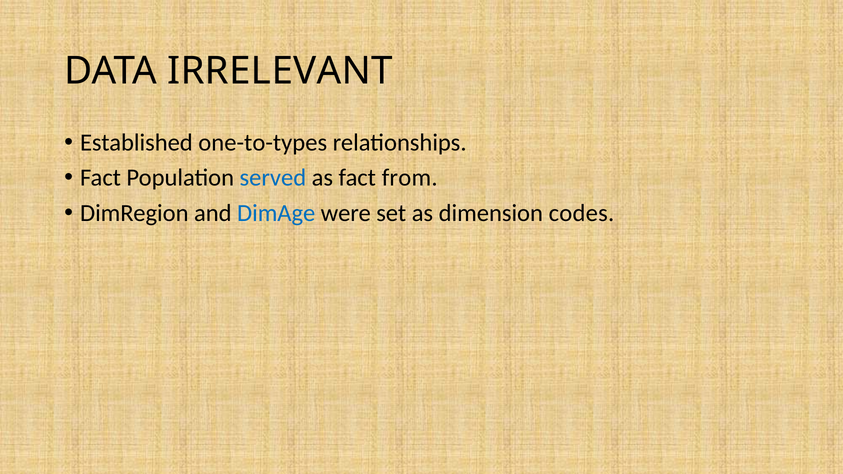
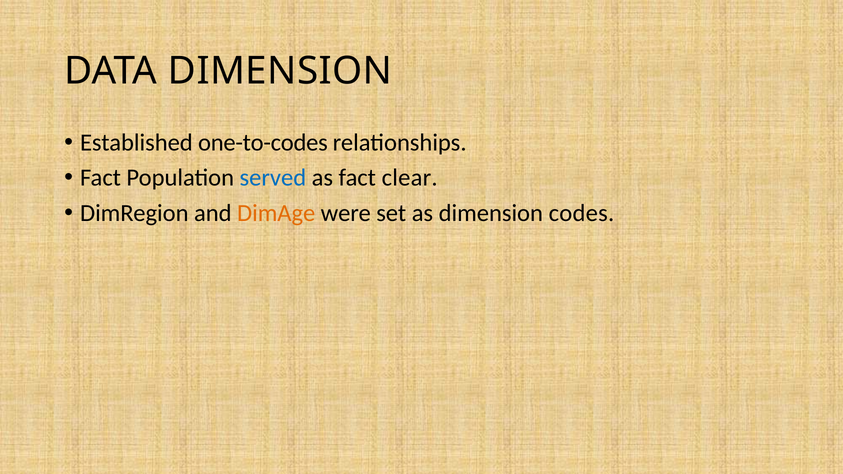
DATA IRRELEVANT: IRRELEVANT -> DIMENSION
one-to-types: one-to-types -> one-to-codes
from: from -> clear
DimAge colour: blue -> orange
